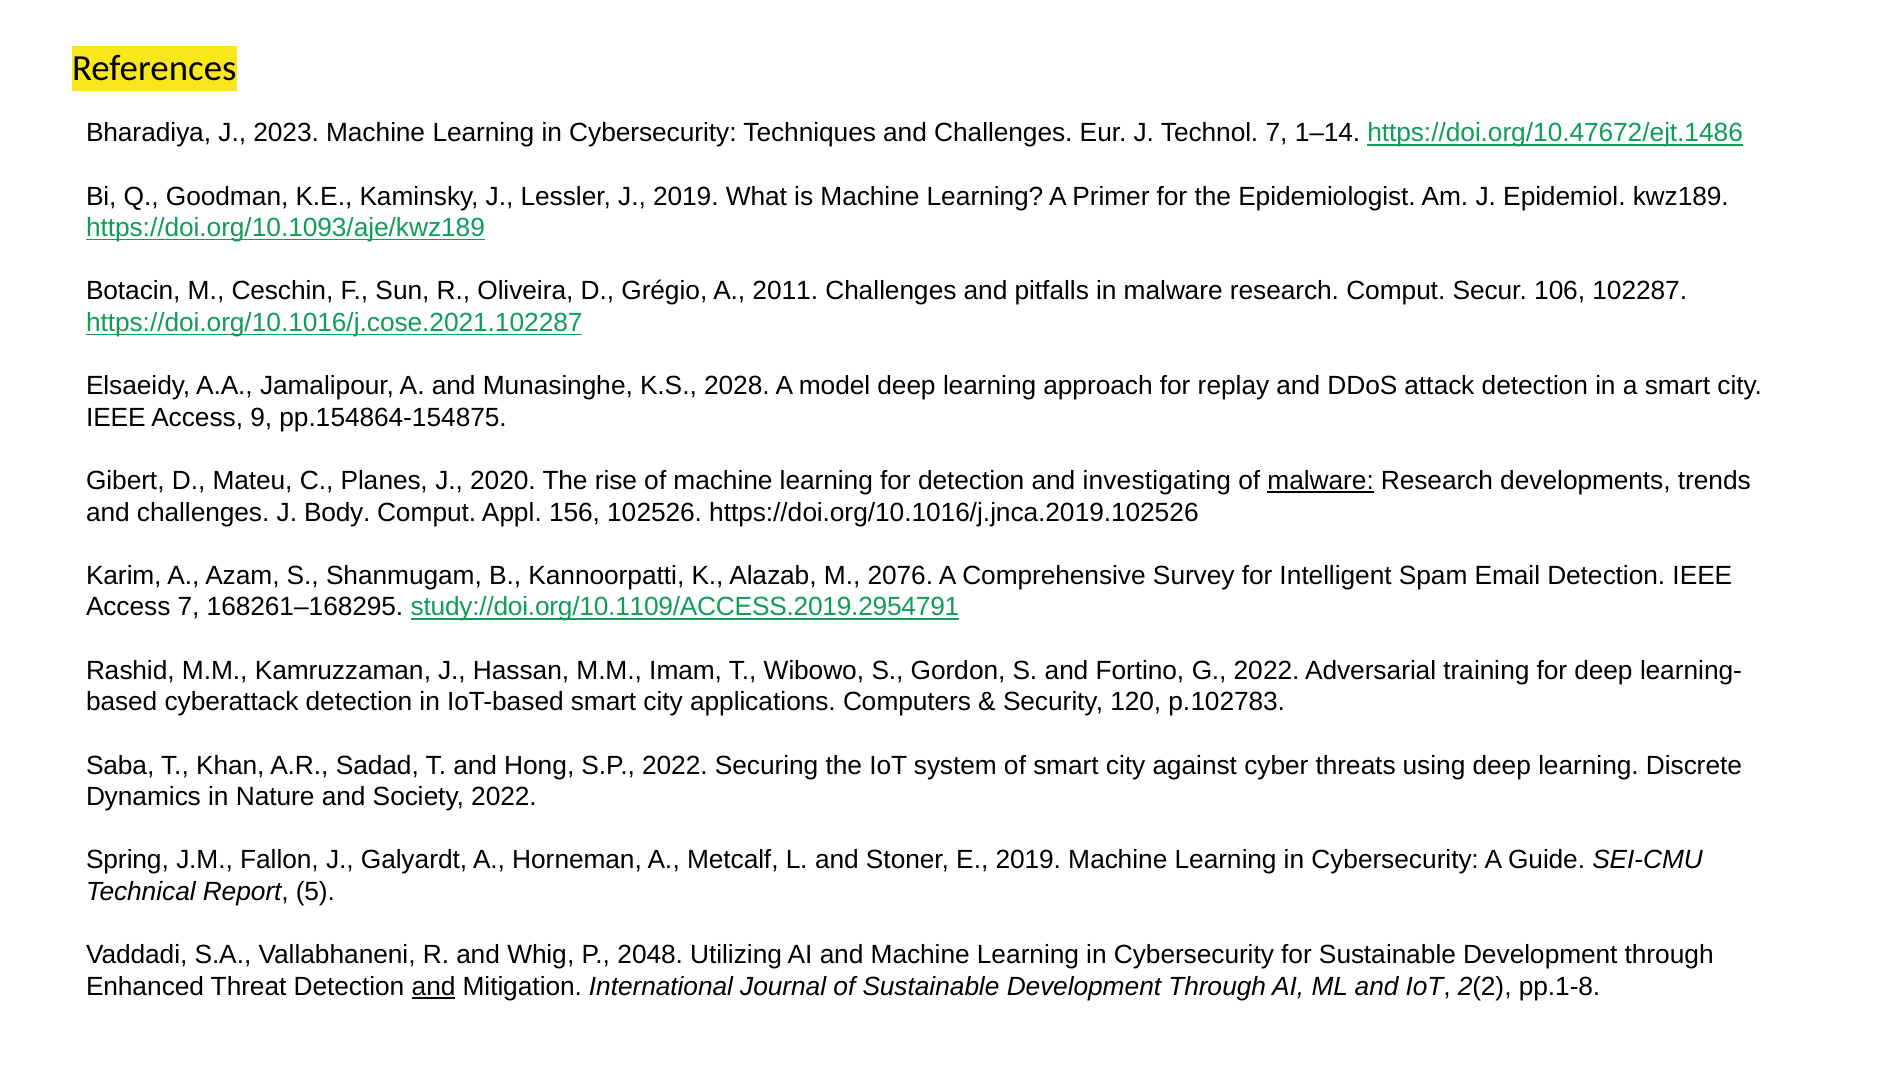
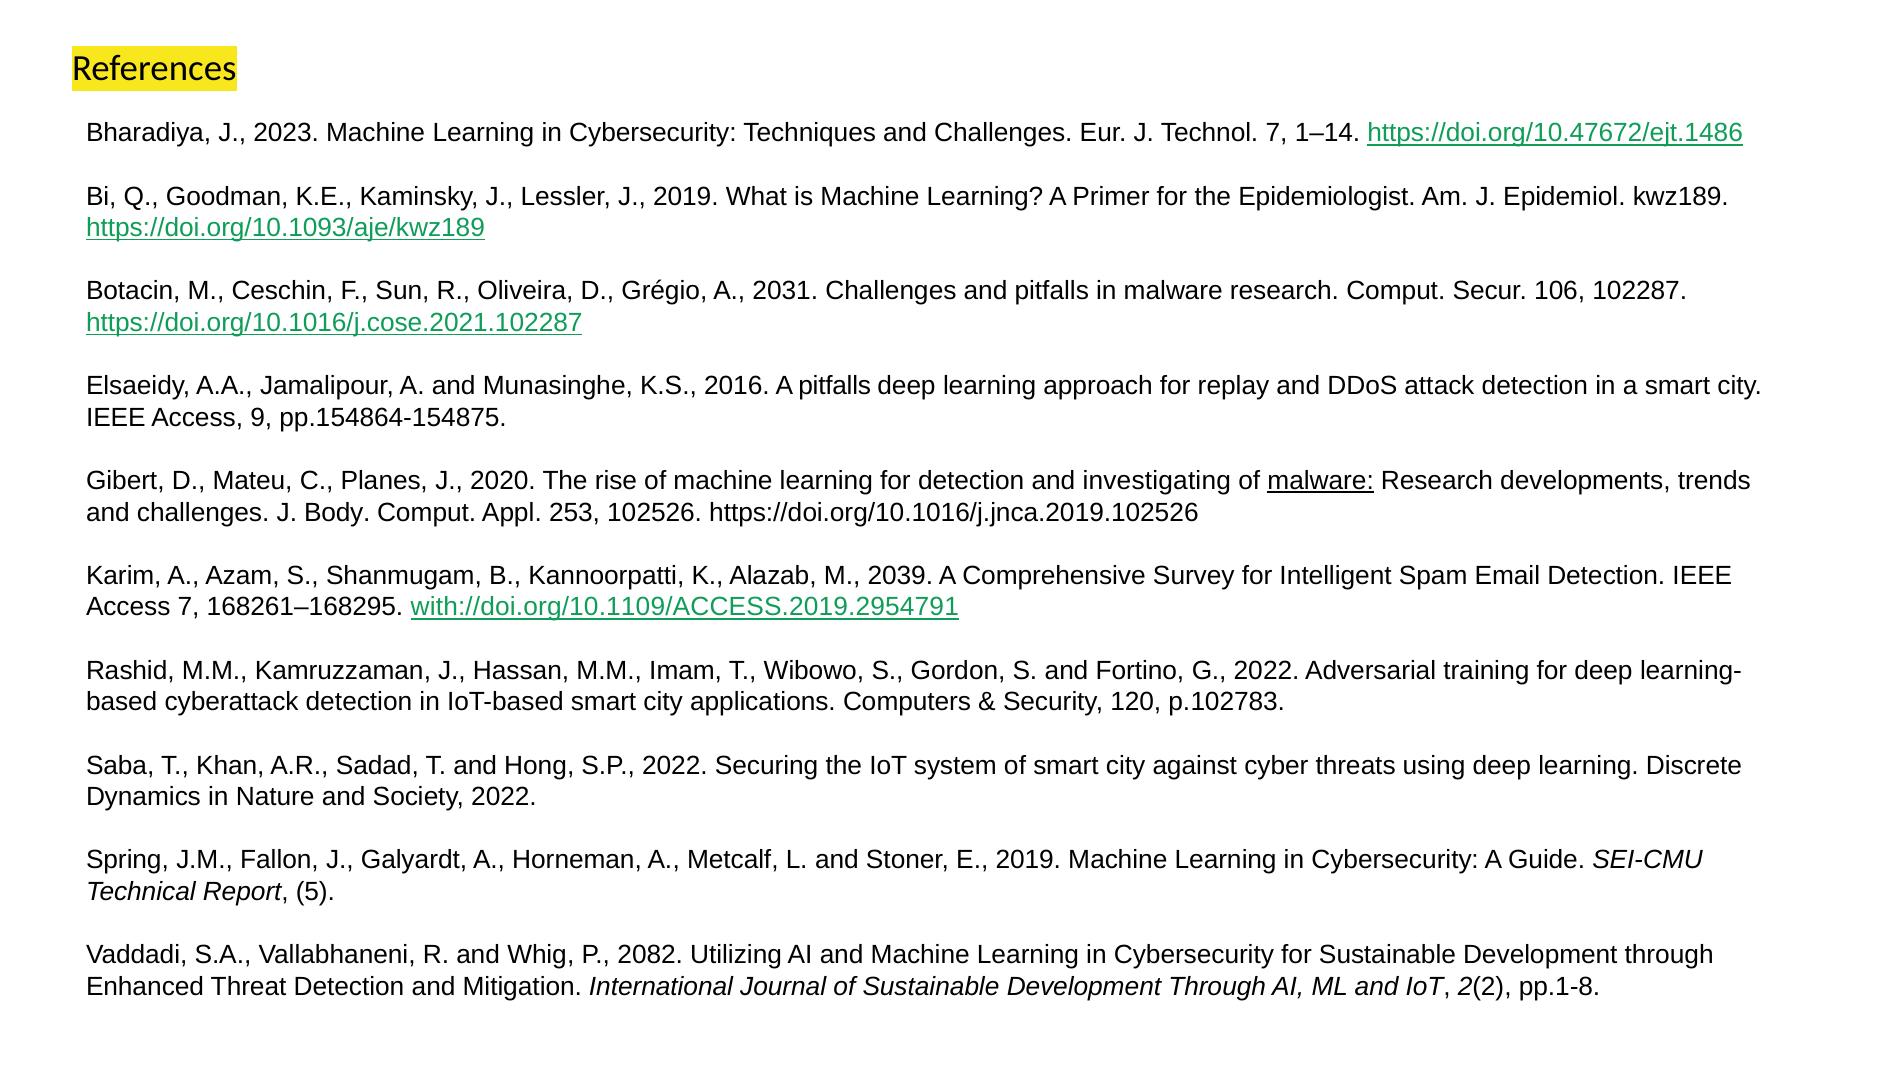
2011: 2011 -> 2031
2028: 2028 -> 2016
A model: model -> pitfalls
156: 156 -> 253
2076: 2076 -> 2039
study://doi.org/10.1109/ACCESS.2019.2954791: study://doi.org/10.1109/ACCESS.2019.2954791 -> with://doi.org/10.1109/ACCESS.2019.2954791
2048: 2048 -> 2082
and at (434, 986) underline: present -> none
